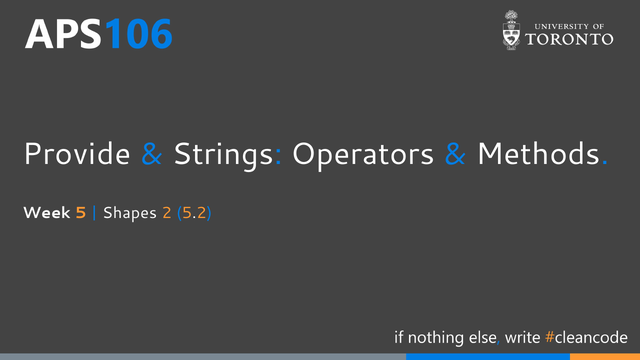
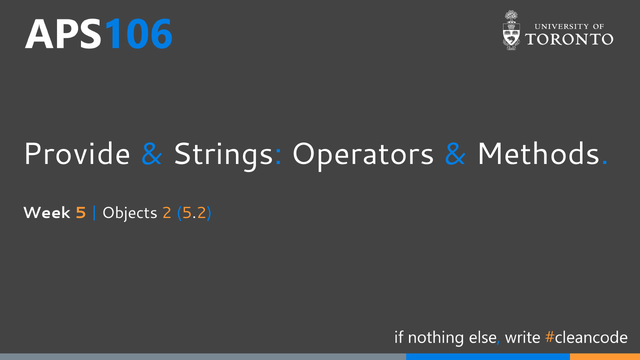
Shapes: Shapes -> Objects
